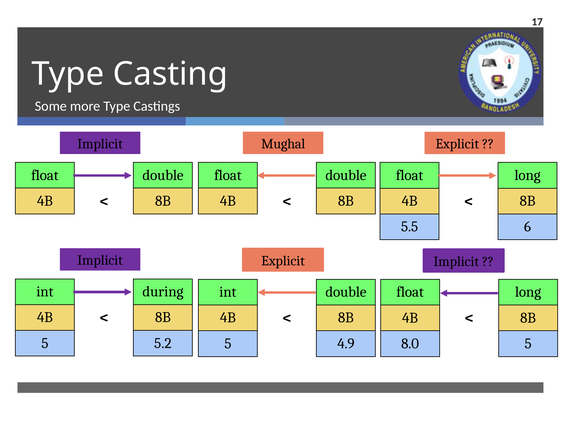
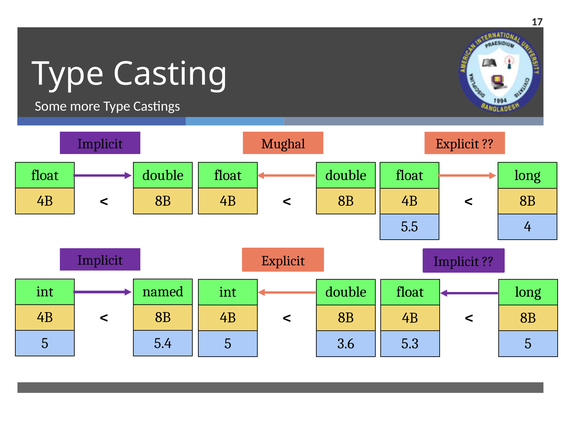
6: 6 -> 4
during: during -> named
5.2: 5.2 -> 5.4
4.9: 4.9 -> 3.6
8.0: 8.0 -> 5.3
